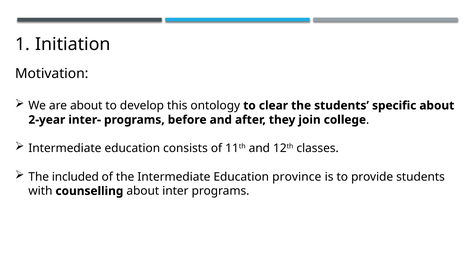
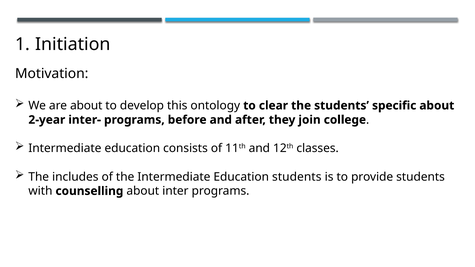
included: included -> includes
Education province: province -> students
